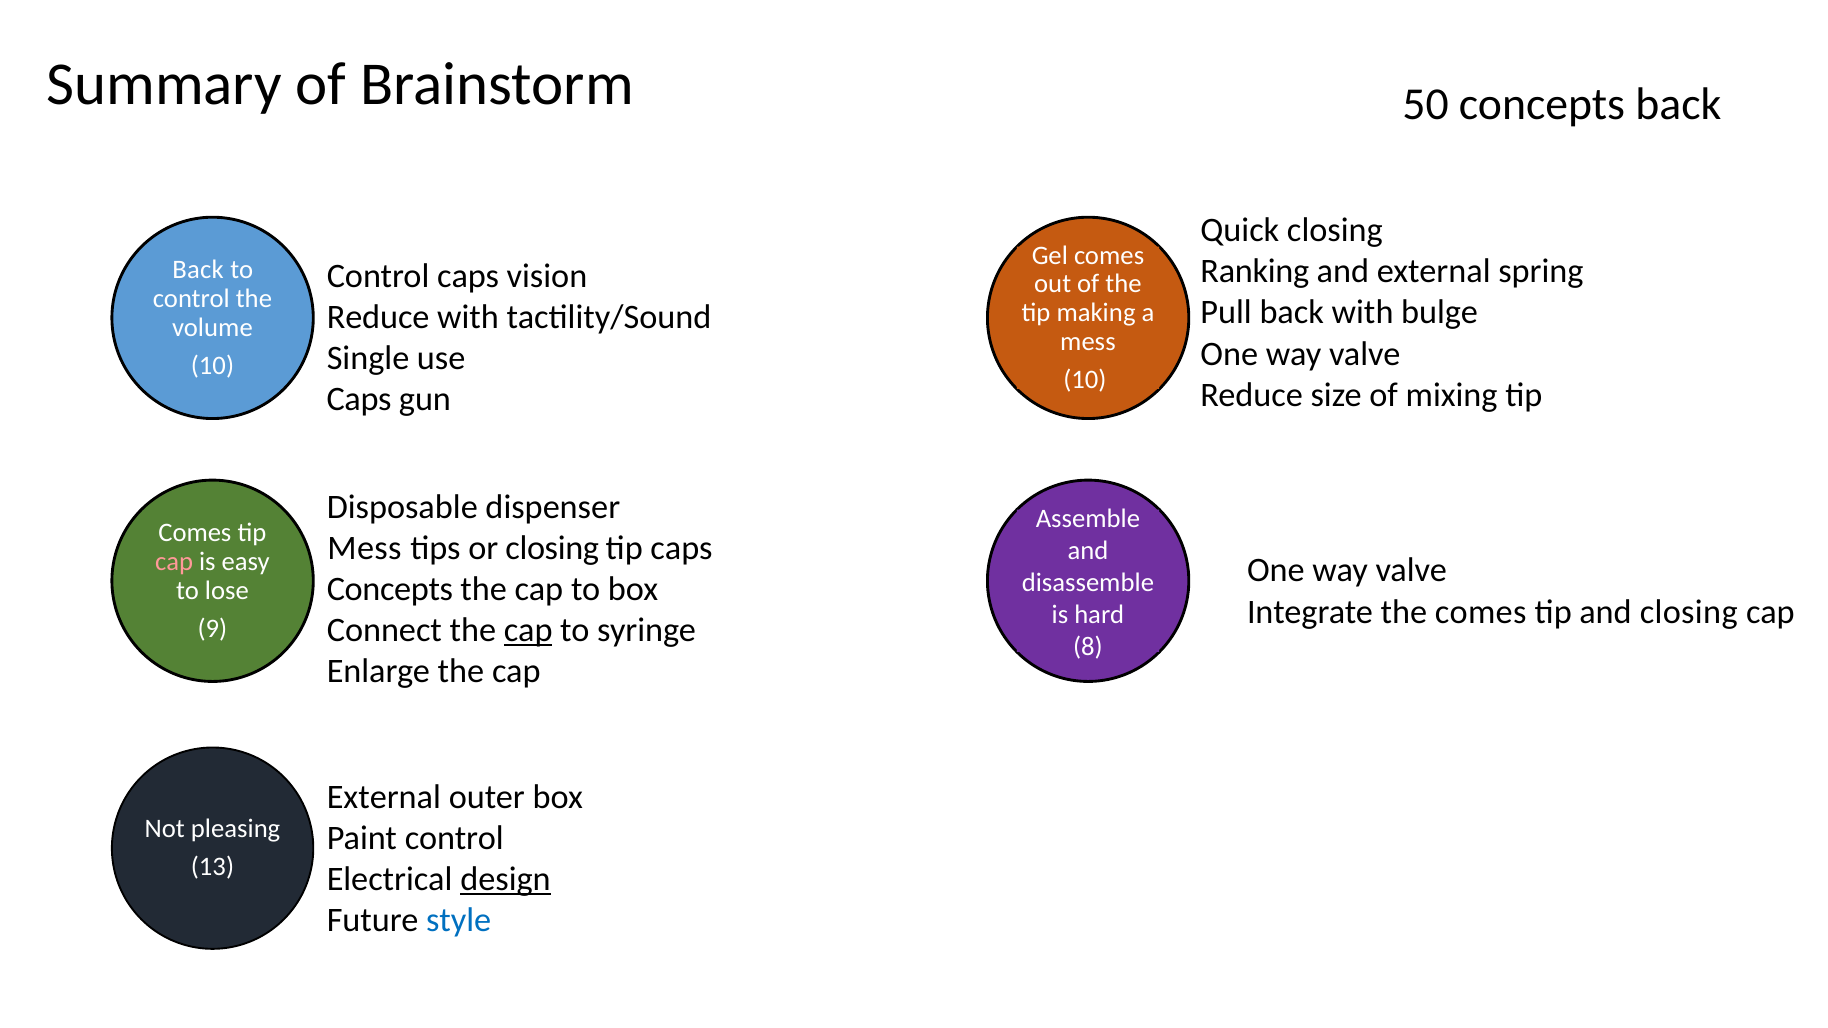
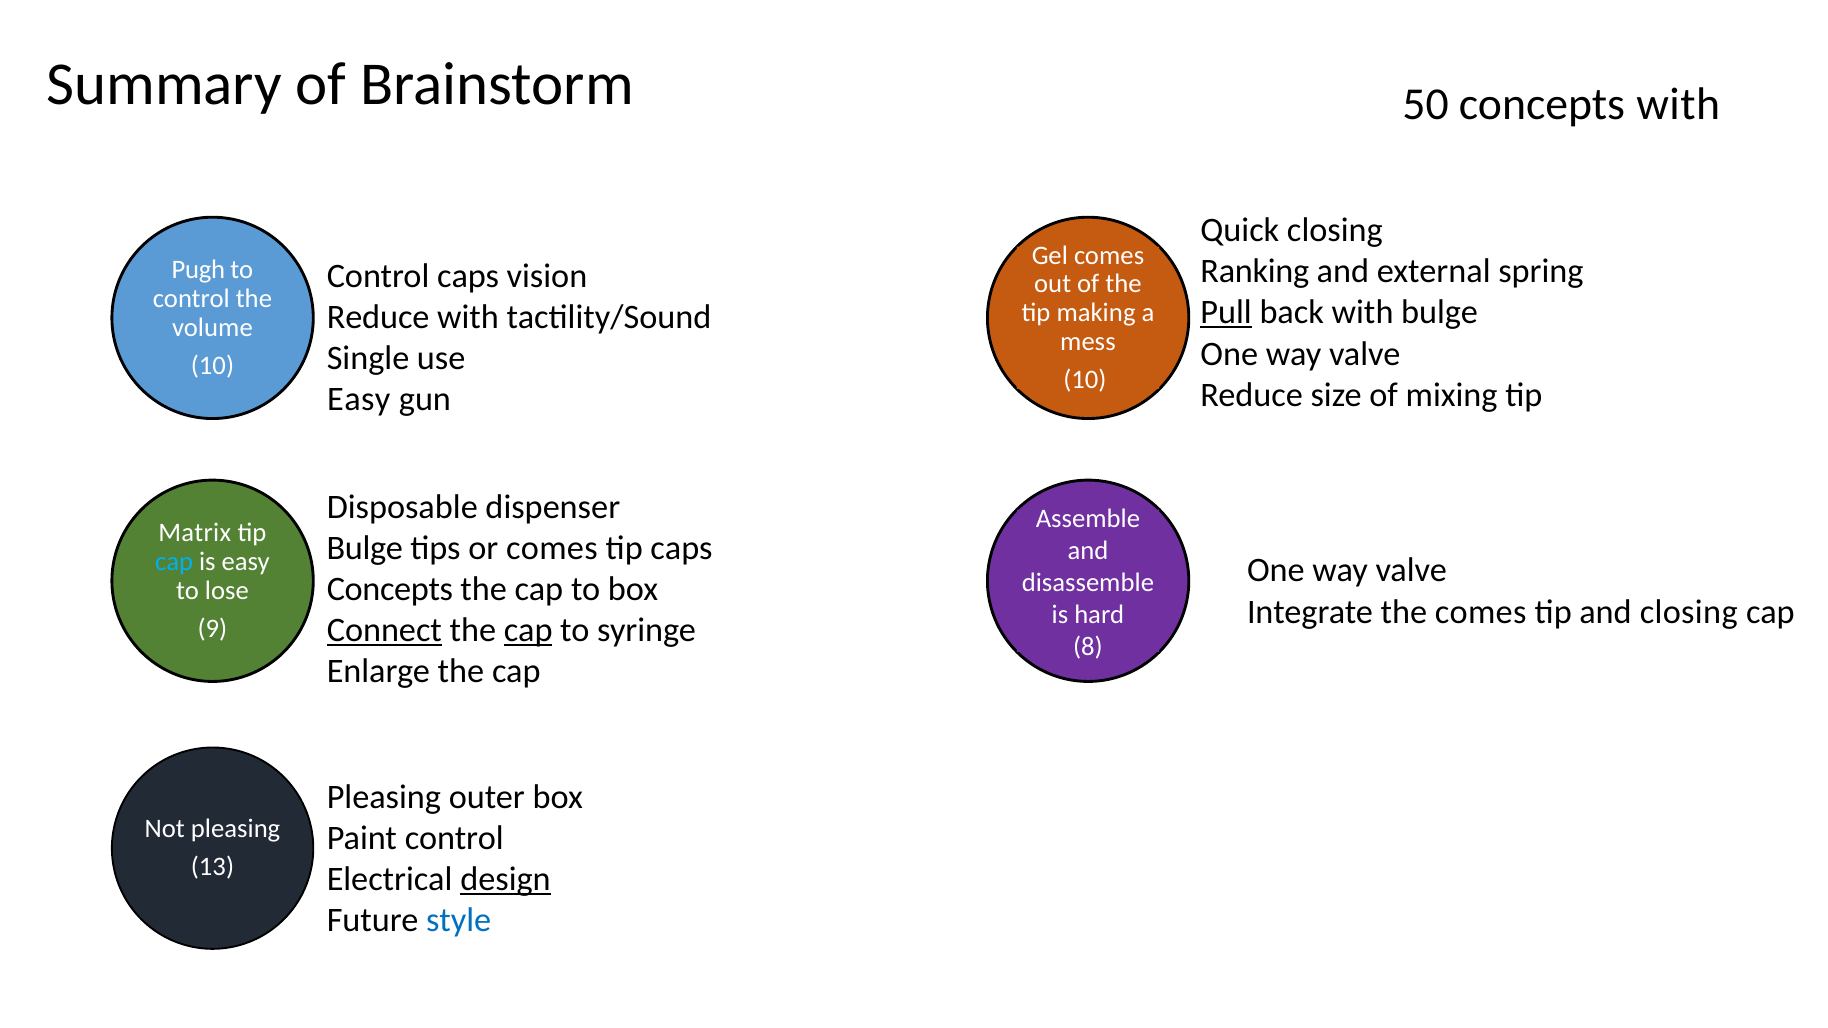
concepts back: back -> with
Back at (198, 270): Back -> Pugh
Pull underline: none -> present
Caps at (359, 399): Caps -> Easy
Comes at (195, 533): Comes -> Matrix
Mess at (364, 548): Mess -> Bulge
or closing: closing -> comes
cap at (174, 562) colour: pink -> light blue
Connect underline: none -> present
External at (384, 797): External -> Pleasing
